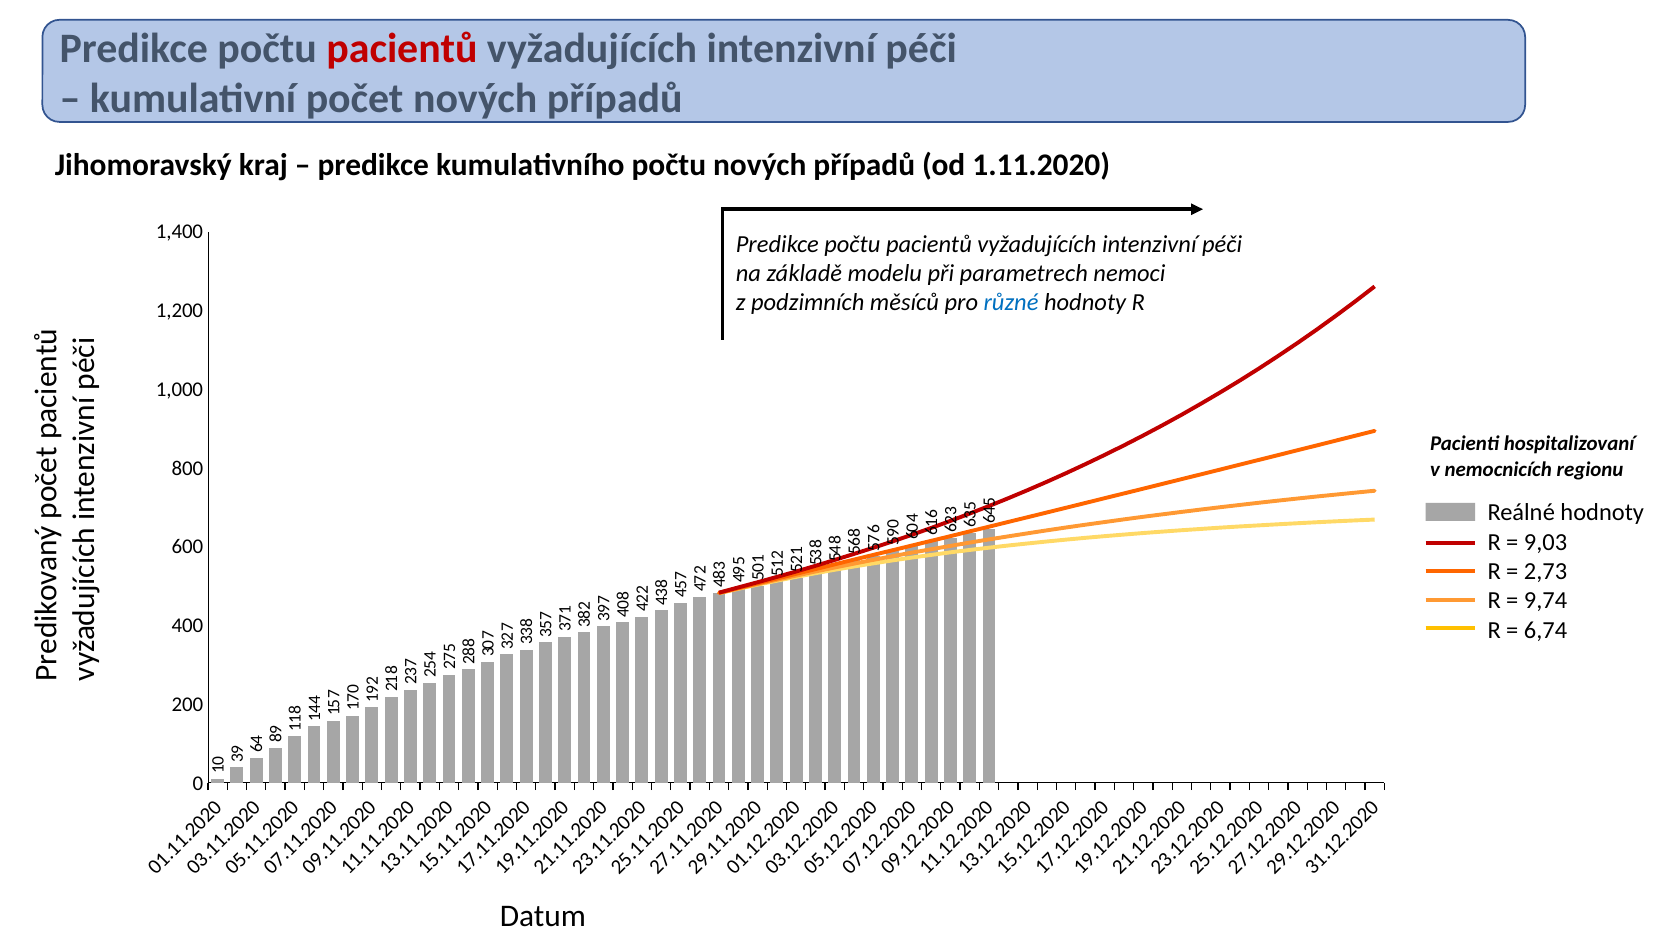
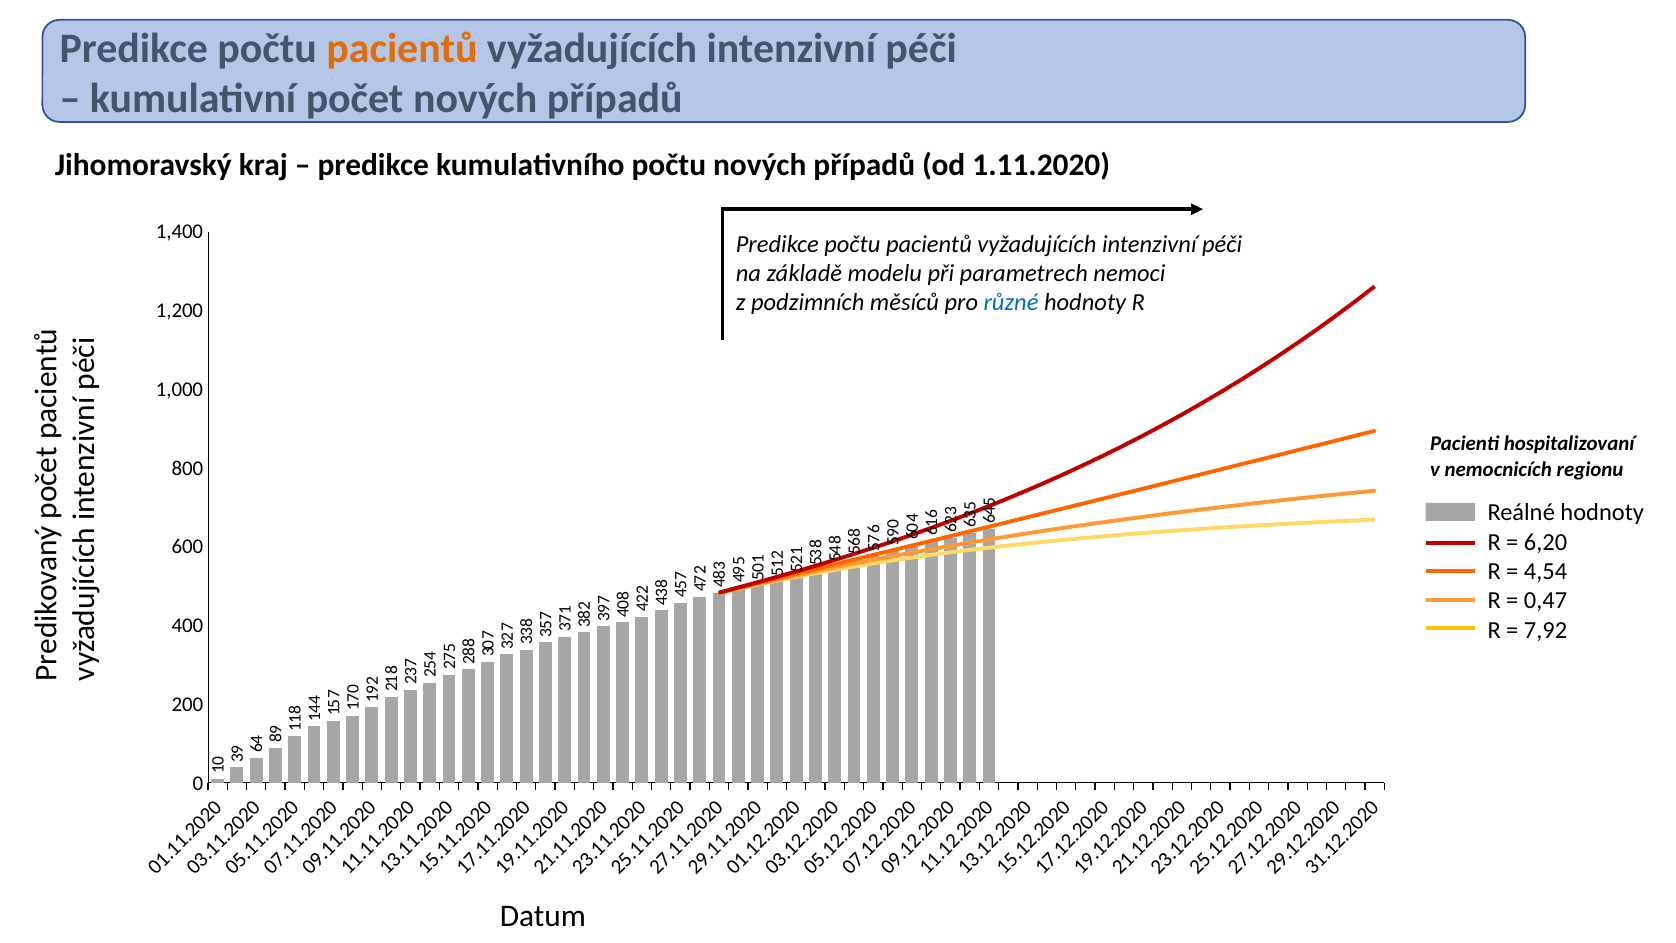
pacientů at (402, 49) colour: red -> orange
9,03: 9,03 -> 6,20
2,73: 2,73 -> 4,54
9,74: 9,74 -> 0,47
6,74: 6,74 -> 7,92
